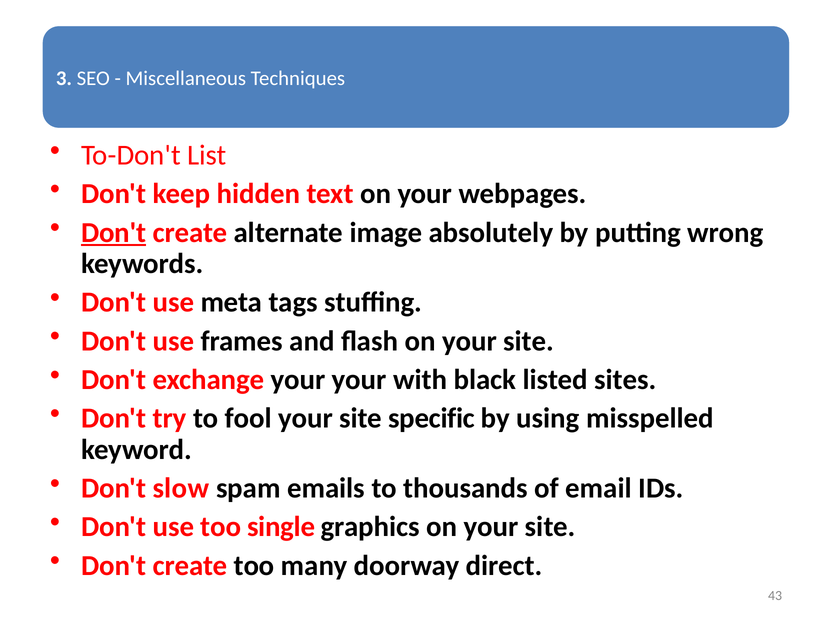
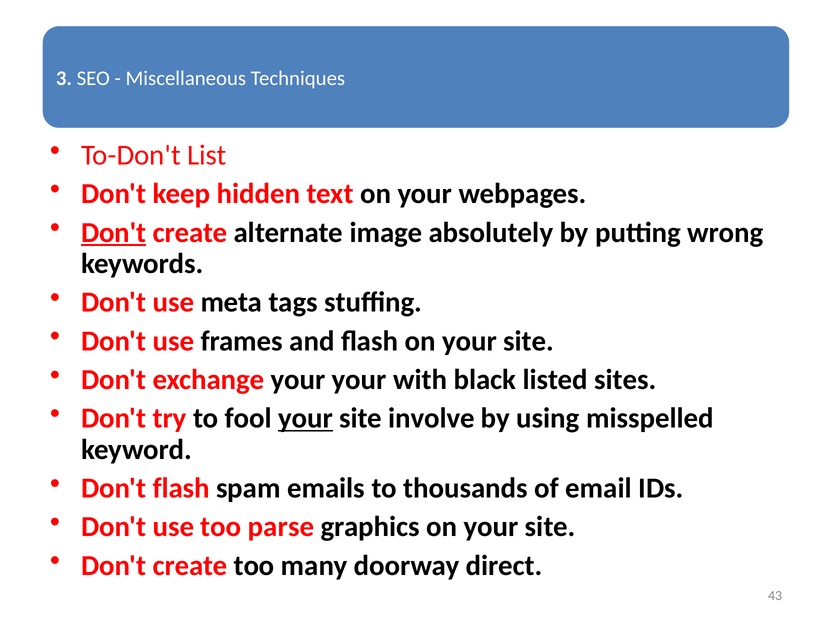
your at (306, 418) underline: none -> present
specific: specific -> involve
Don't slow: slow -> flash
single: single -> parse
